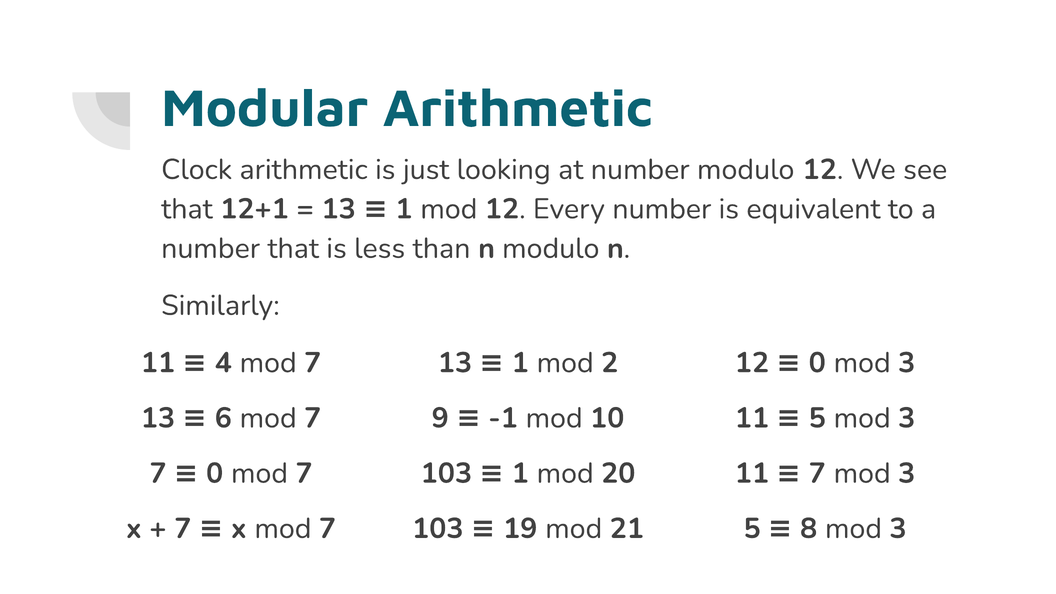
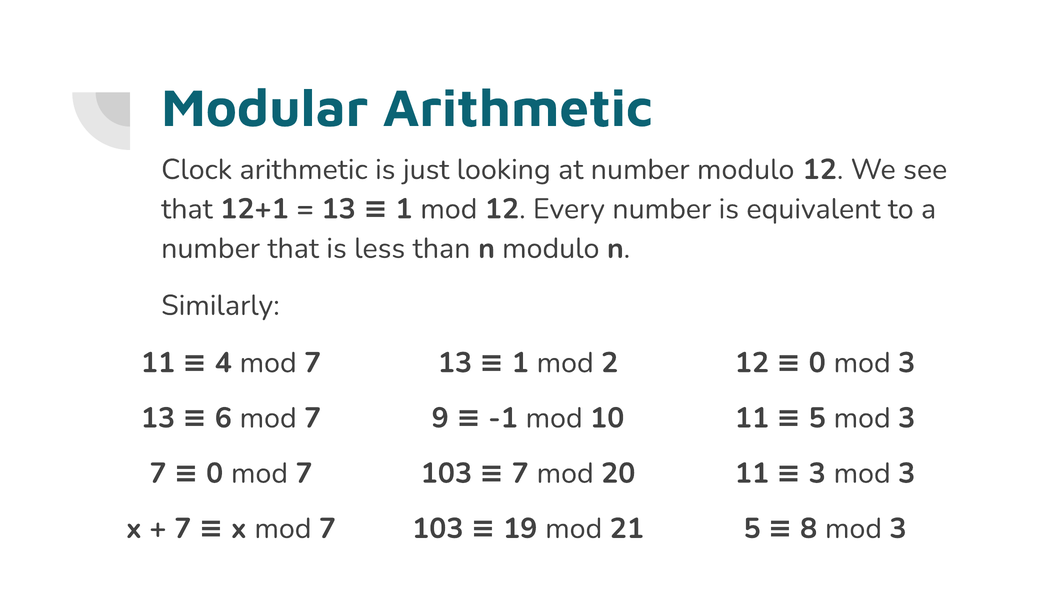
103 1: 1 -> 7
11 7: 7 -> 3
